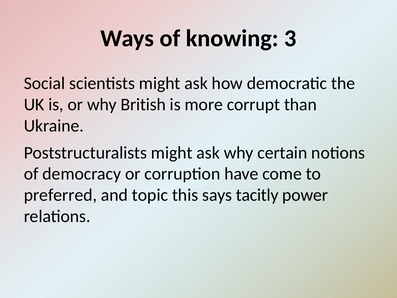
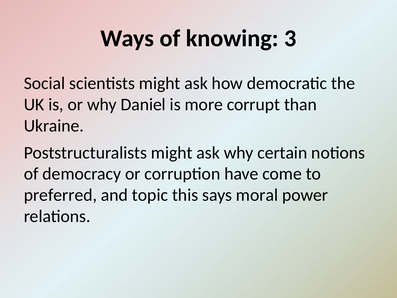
British: British -> Daniel
tacitly: tacitly -> moral
